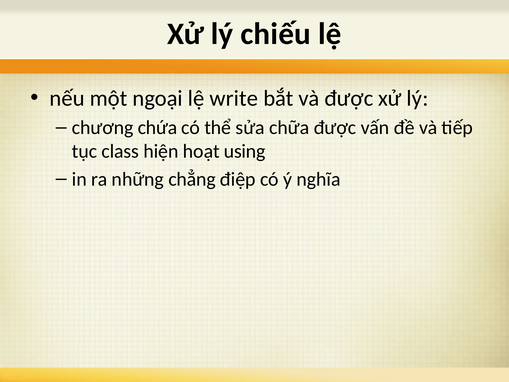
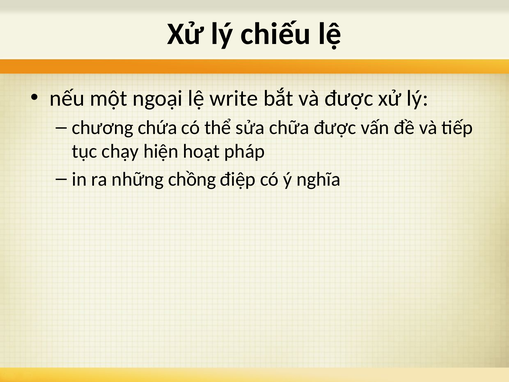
class: class -> chạy
using: using -> pháp
chẳng: chẳng -> chồng
